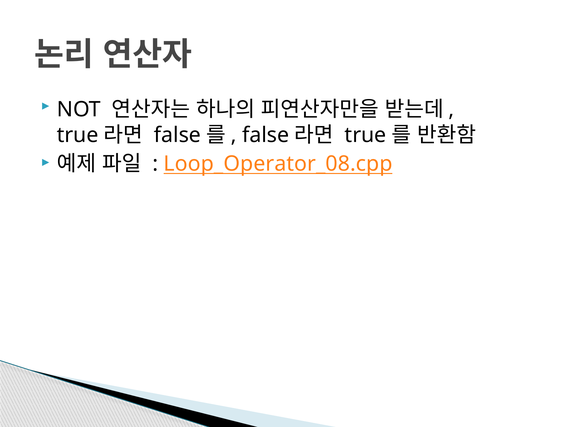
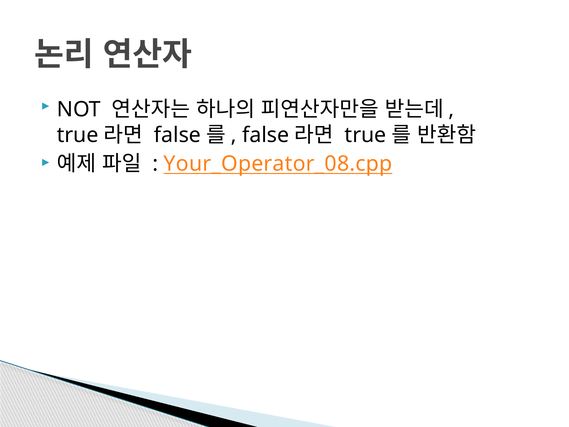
Loop_Operator_08.cpp: Loop_Operator_08.cpp -> Your_Operator_08.cpp
